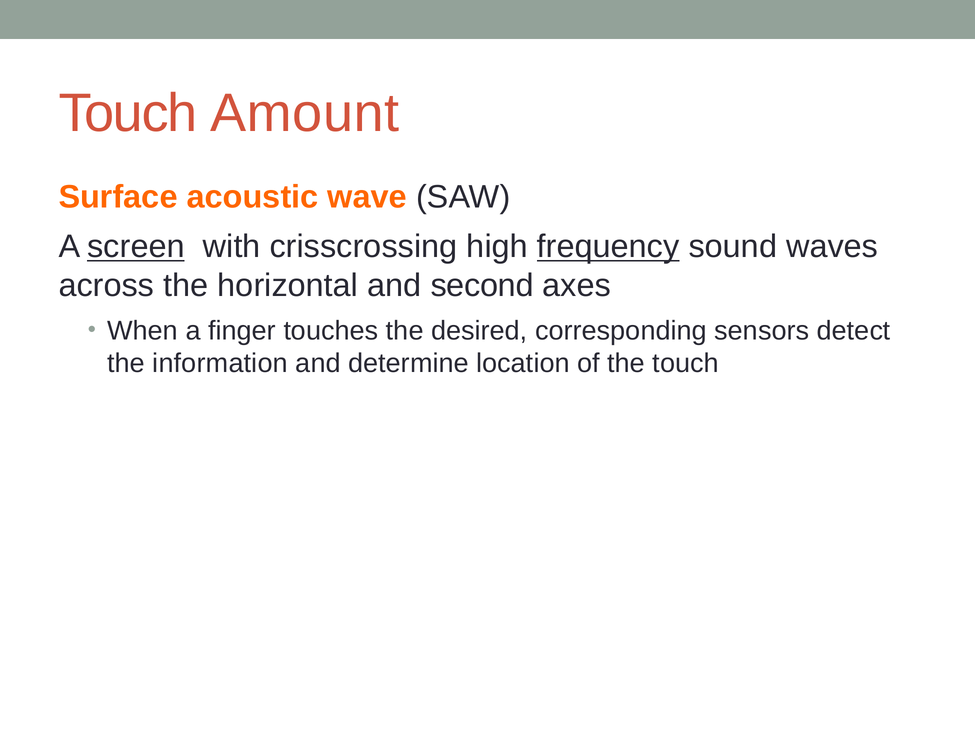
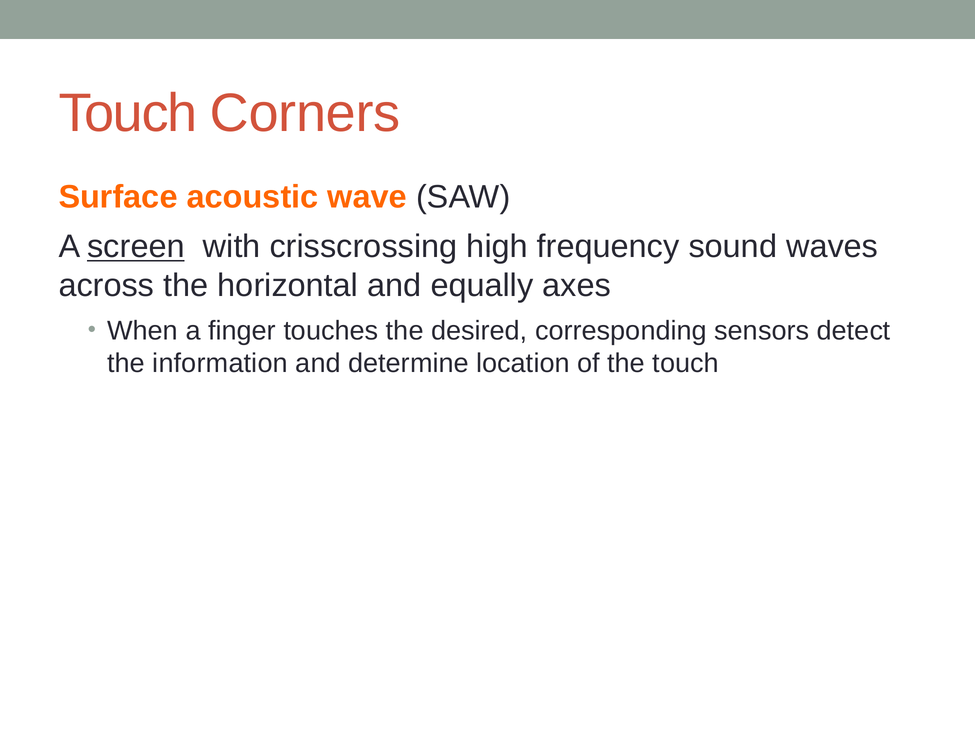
Amount: Amount -> Corners
frequency underline: present -> none
second: second -> equally
